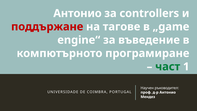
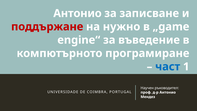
controllers: controllers -> записване
тагове: тагове -> нужно
част colour: green -> blue
